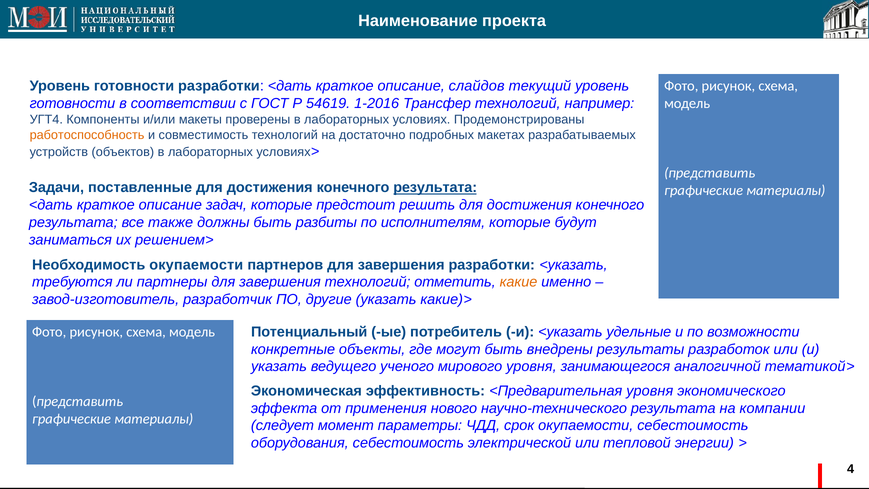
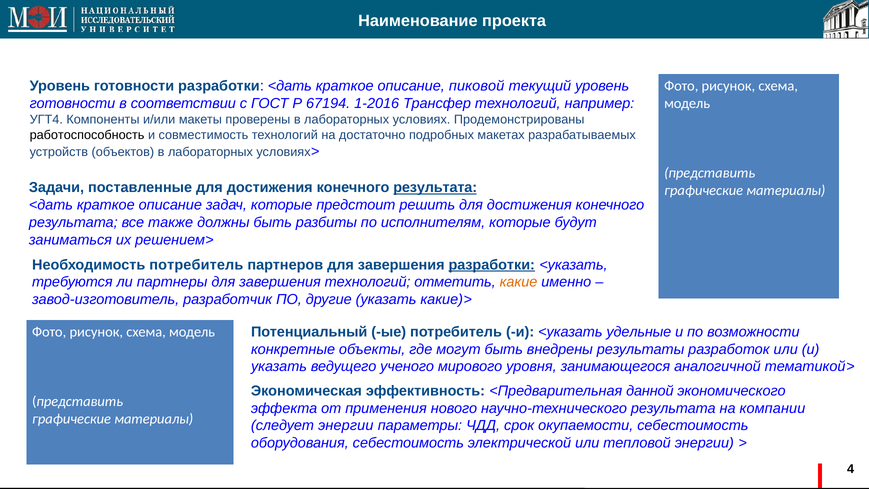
слайдов: слайдов -> пиковой
54619: 54619 -> 67194
работоспособность colour: orange -> black
Необходимость окупаемости: окупаемости -> потребитель
разработки at (492, 265) underline: none -> present
<Предварительная уровня: уровня -> данной
следует момент: момент -> энергии
